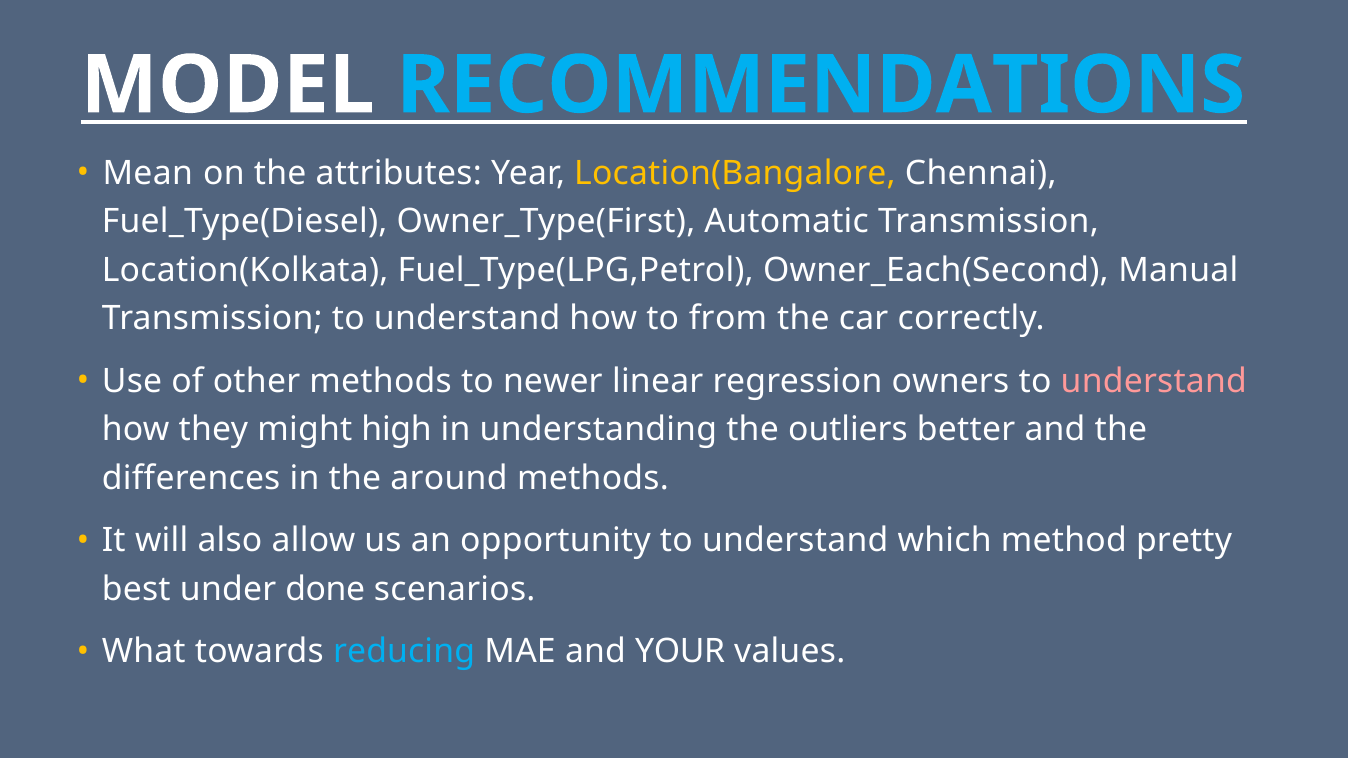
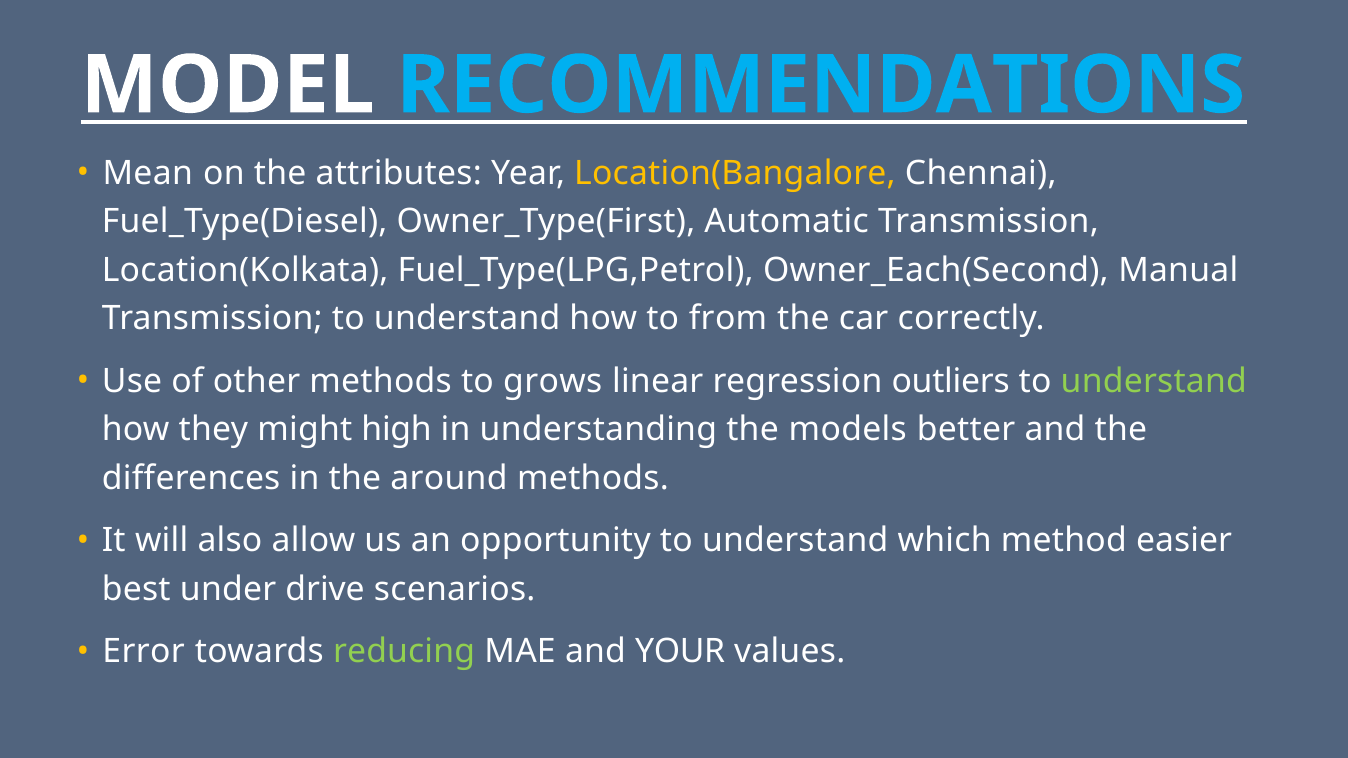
newer: newer -> grows
owners: owners -> outliers
understand at (1154, 381) colour: pink -> light green
outliers: outliers -> models
pretty: pretty -> easier
done: done -> drive
What: What -> Error
reducing colour: light blue -> light green
